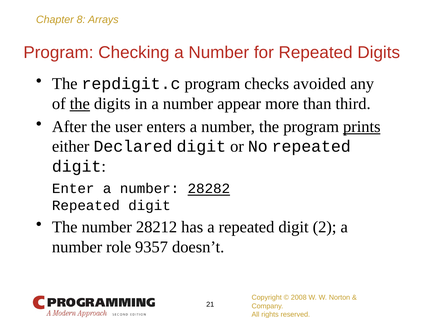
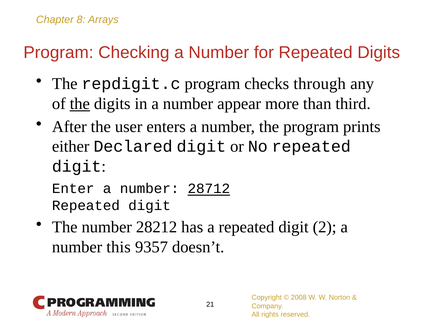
avoided: avoided -> through
prints underline: present -> none
28282: 28282 -> 28712
role: role -> this
